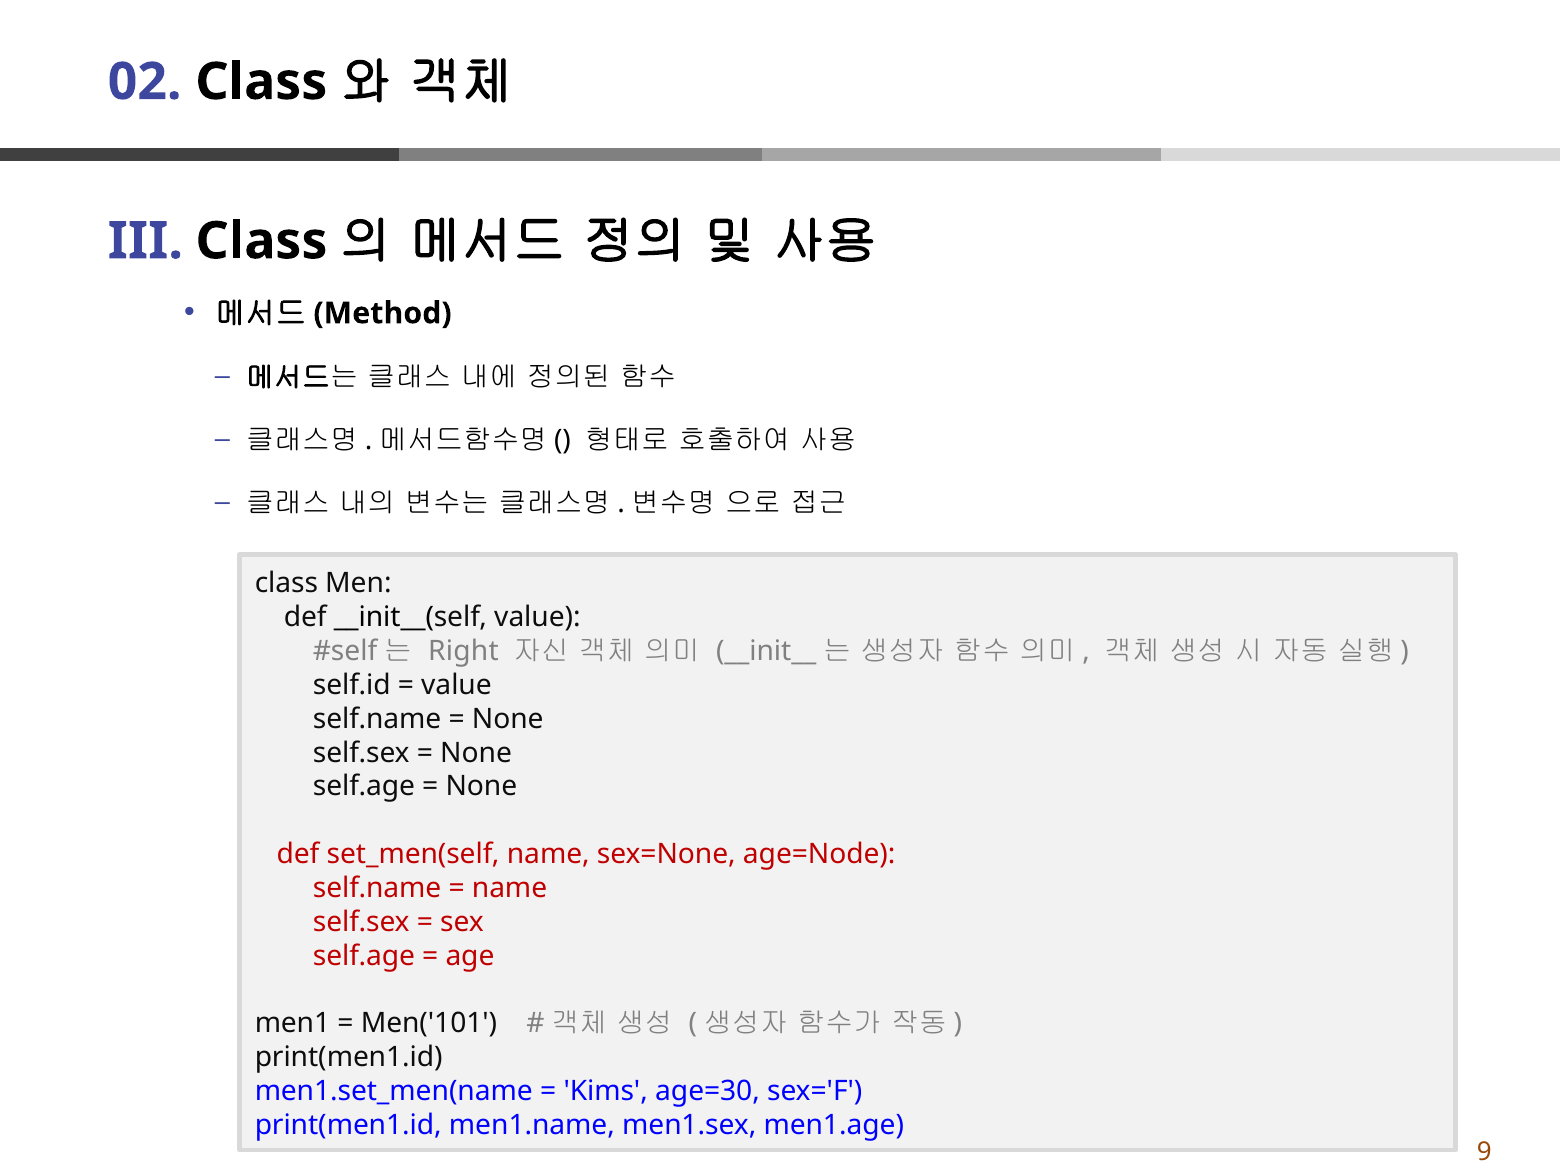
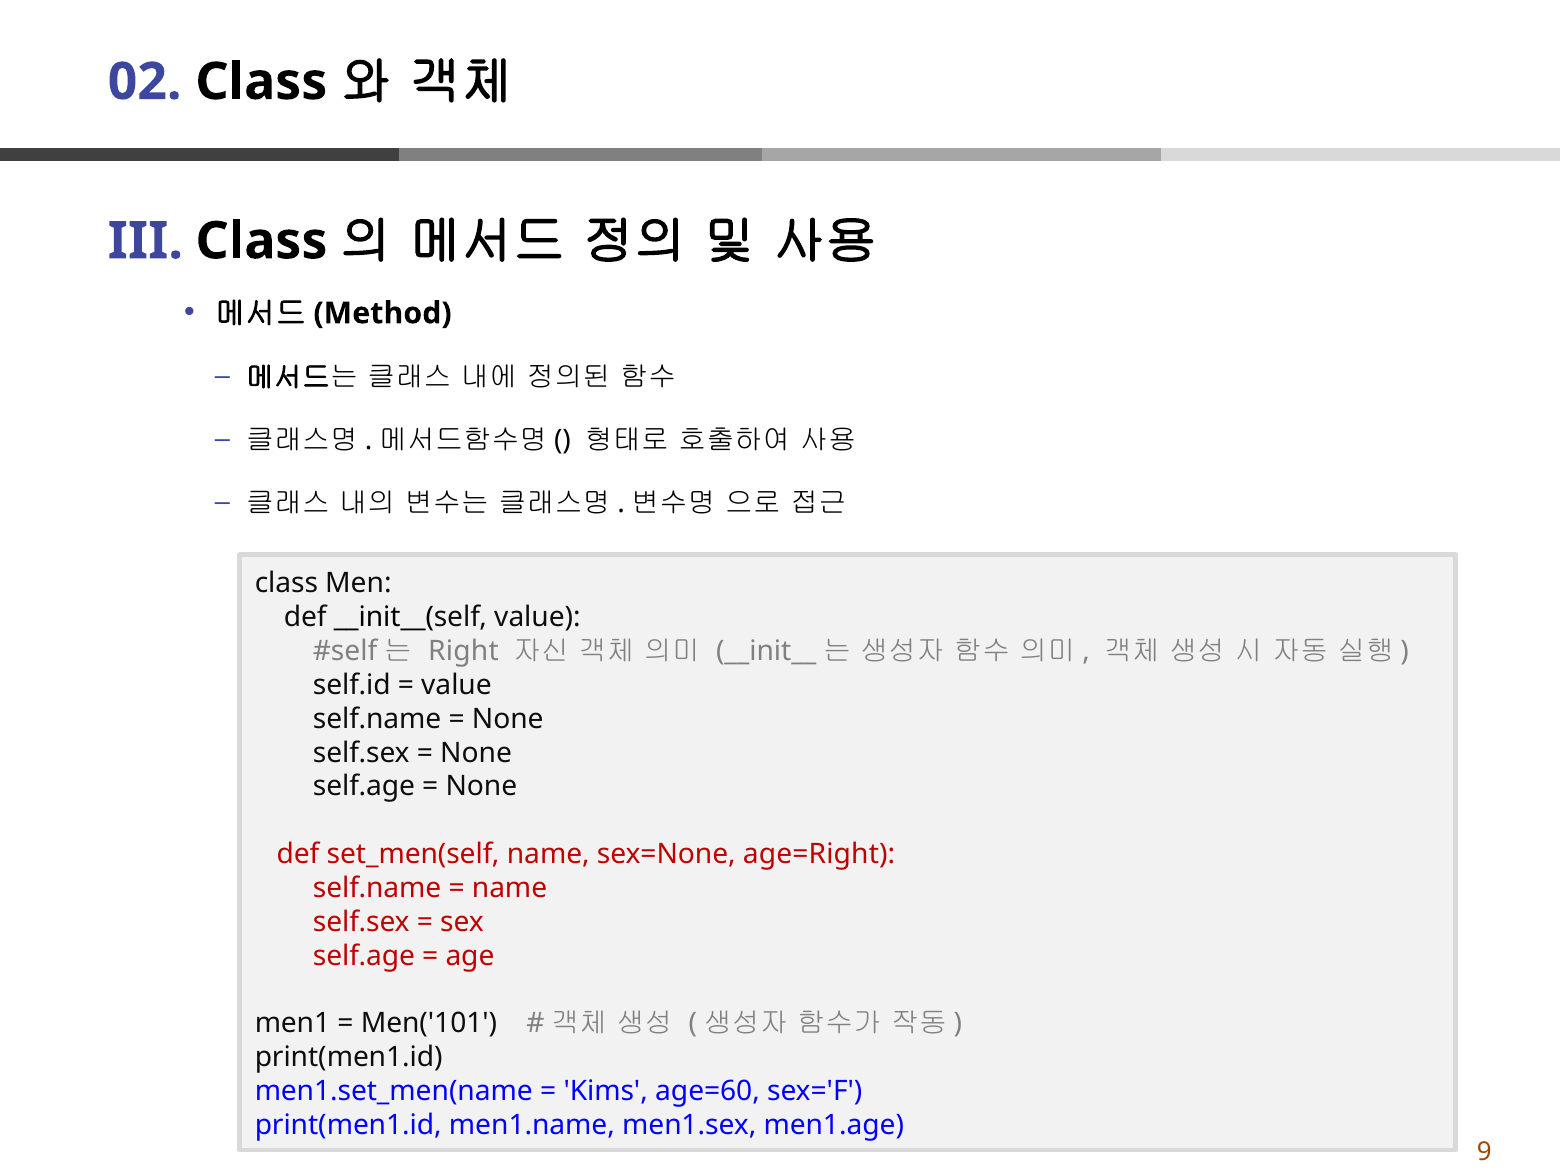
age=Node: age=Node -> age=Right
age=30: age=30 -> age=60
